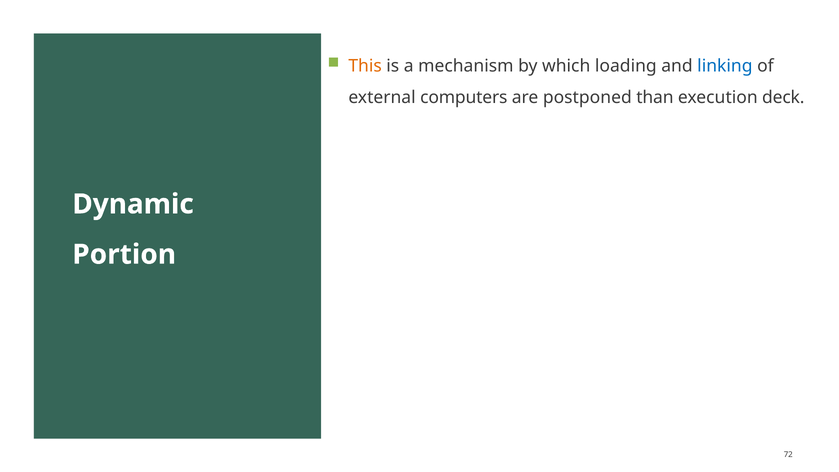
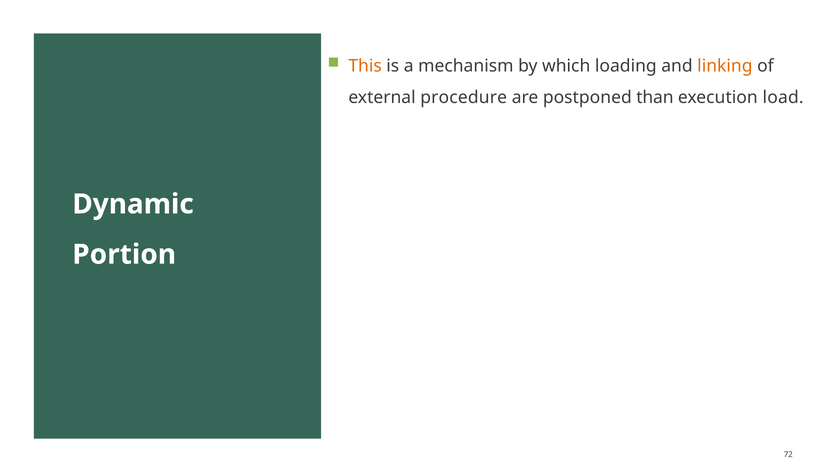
linking colour: blue -> orange
computers: computers -> procedure
deck: deck -> load
